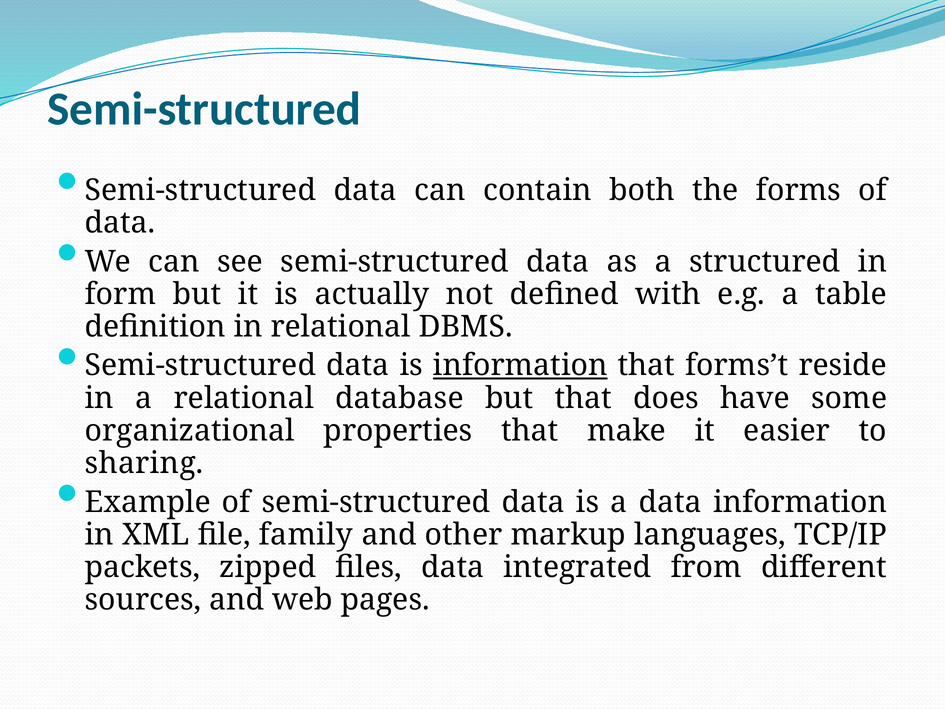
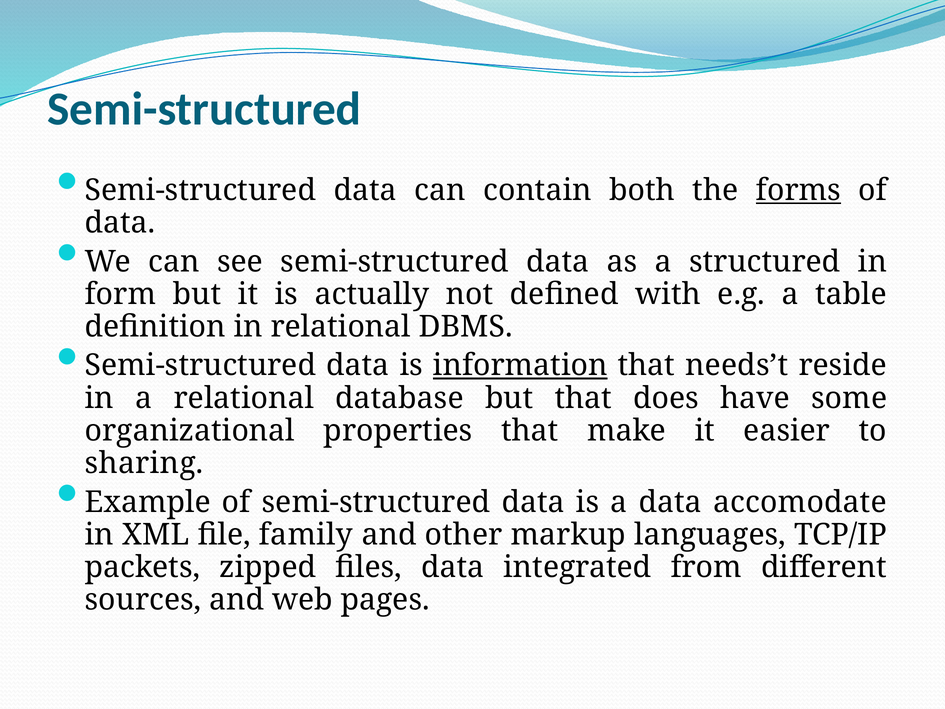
forms underline: none -> present
forms’t: forms’t -> needs’t
data information: information -> accomodate
